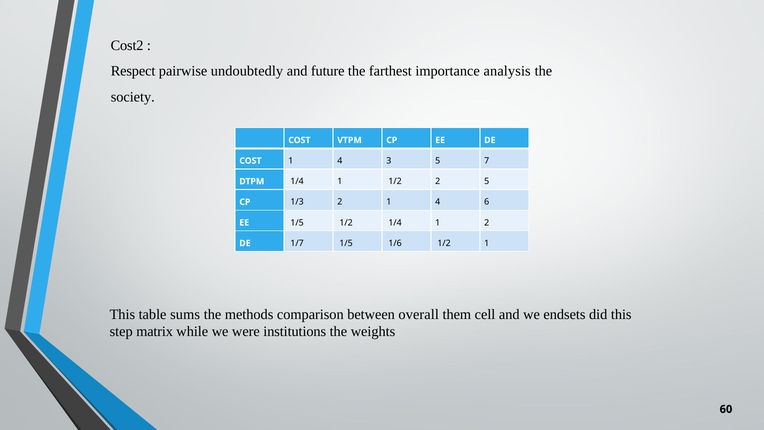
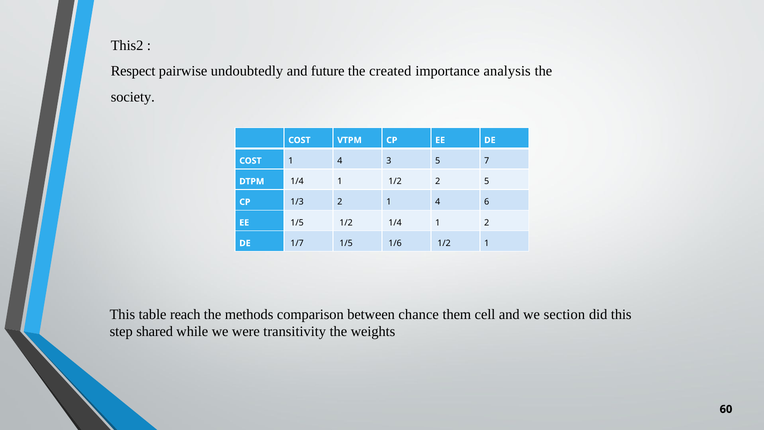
Cost2: Cost2 -> This2
farthest: farthest -> created
sums: sums -> reach
overall: overall -> chance
endsets: endsets -> section
matrix: matrix -> shared
institutions: institutions -> transitivity
